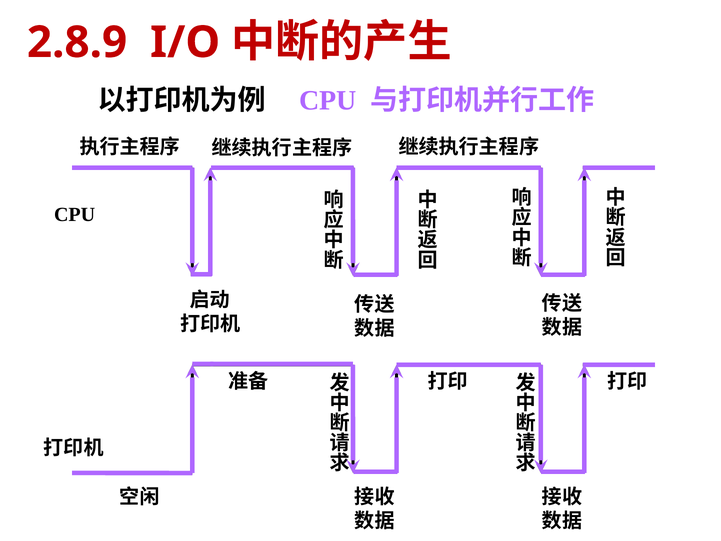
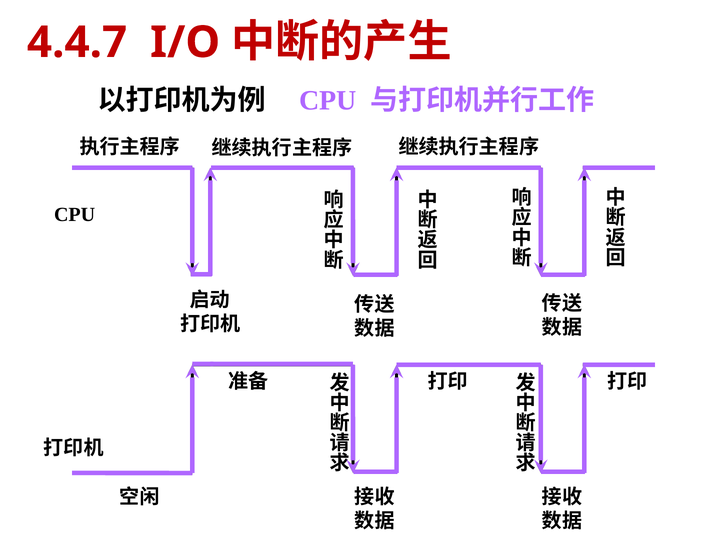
2.8.9: 2.8.9 -> 4.4.7
